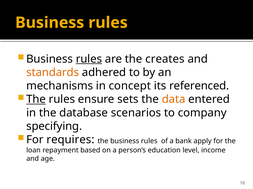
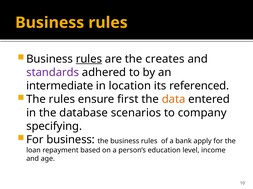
standards colour: orange -> purple
mechanisms: mechanisms -> intermediate
concept: concept -> location
The at (36, 100) underline: present -> none
sets: sets -> first
For requires: requires -> business
